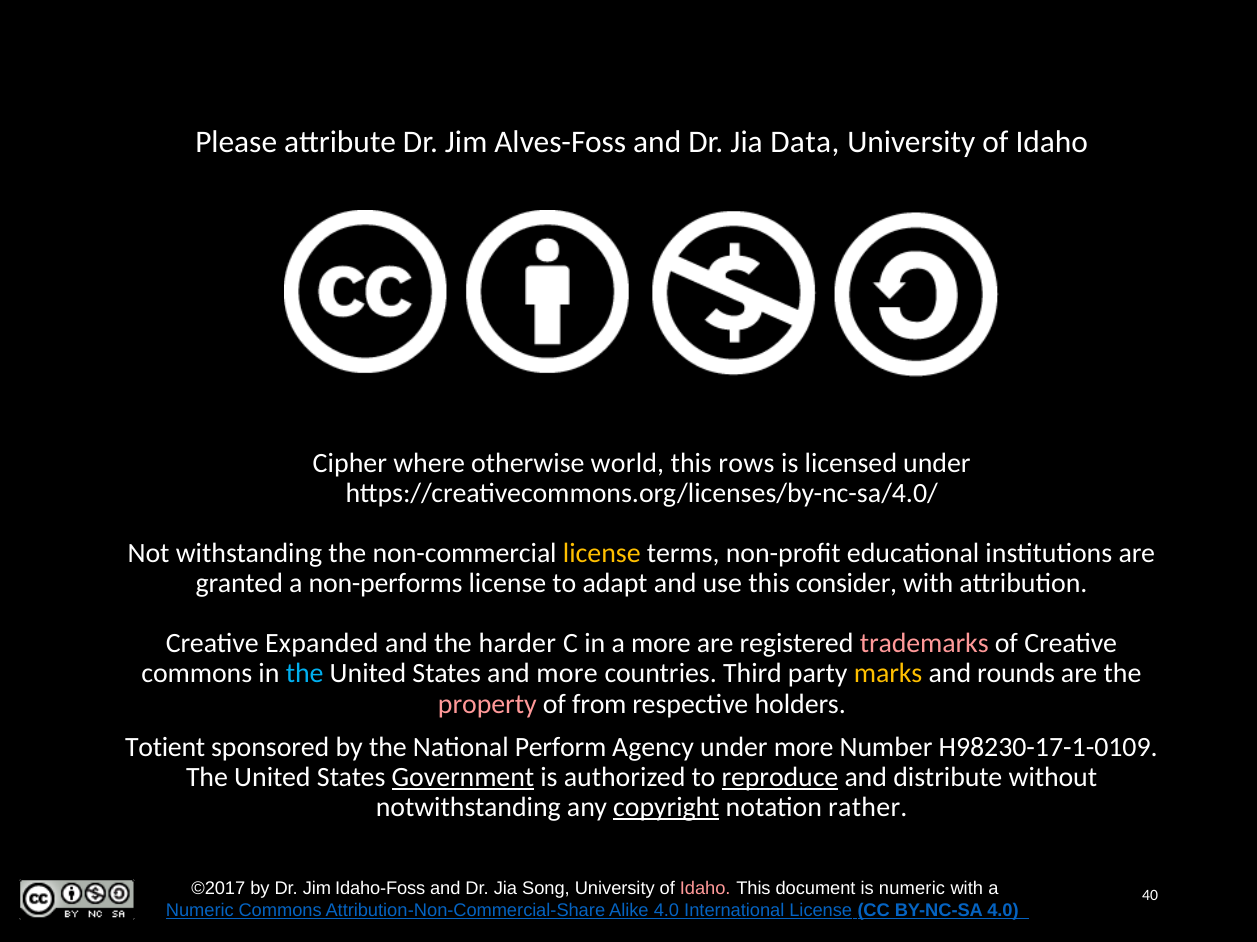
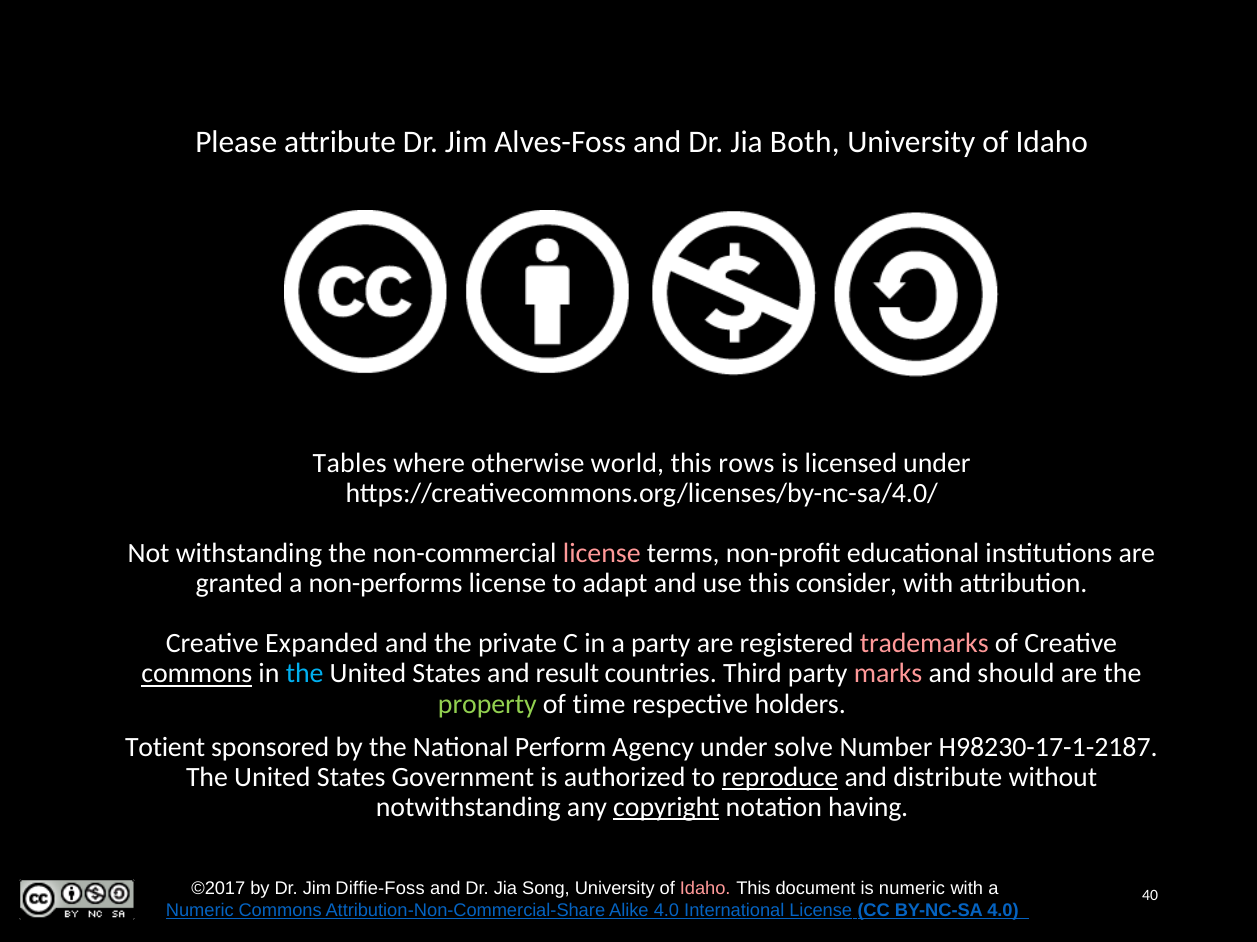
Data: Data -> Both
Cipher: Cipher -> Tables
license at (602, 554) colour: yellow -> pink
harder: harder -> private
a more: more -> party
commons at (197, 674) underline: none -> present
and more: more -> result
marks colour: yellow -> pink
rounds: rounds -> should
property colour: pink -> light green
from: from -> time
under more: more -> solve
H98230-17-1-0109: H98230-17-1-0109 -> H98230-17-1-2187
Government underline: present -> none
rather: rather -> having
Idaho-Foss: Idaho-Foss -> Diffie-Foss
